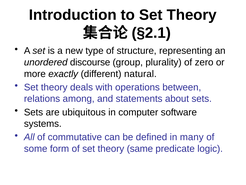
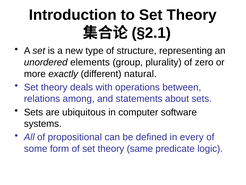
discourse: discourse -> elements
commutative: commutative -> propositional
many: many -> every
